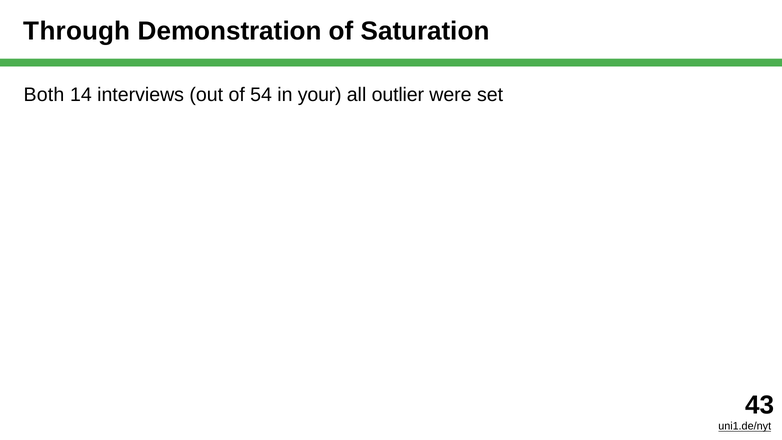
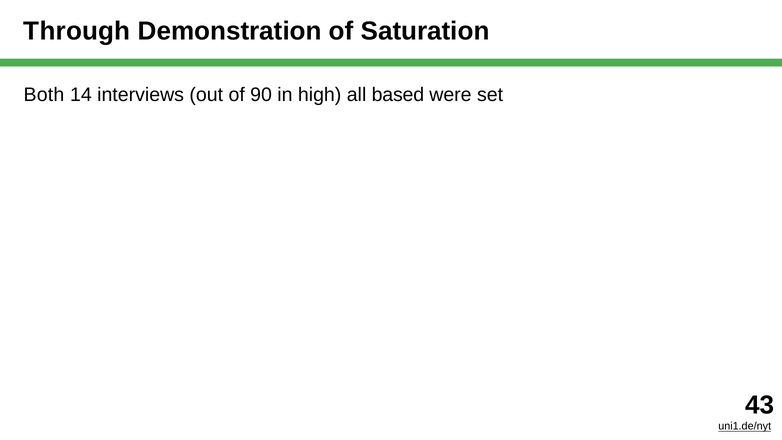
54: 54 -> 90
your: your -> high
outlier: outlier -> based
